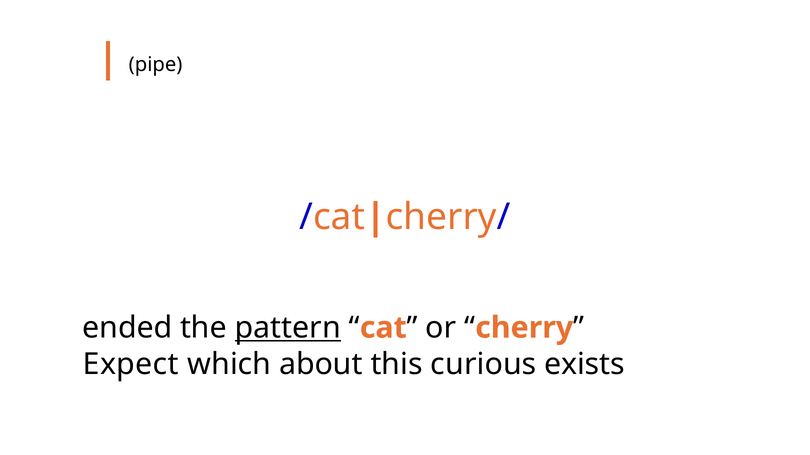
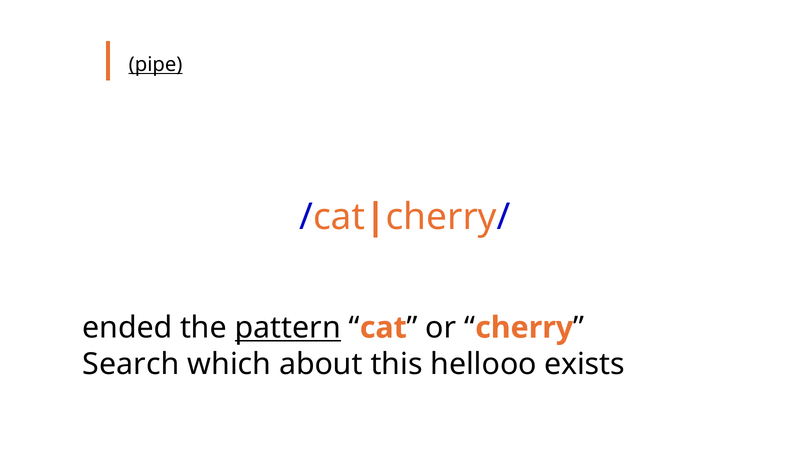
pipe underline: none -> present
Expect: Expect -> Search
curious: curious -> hellooo
